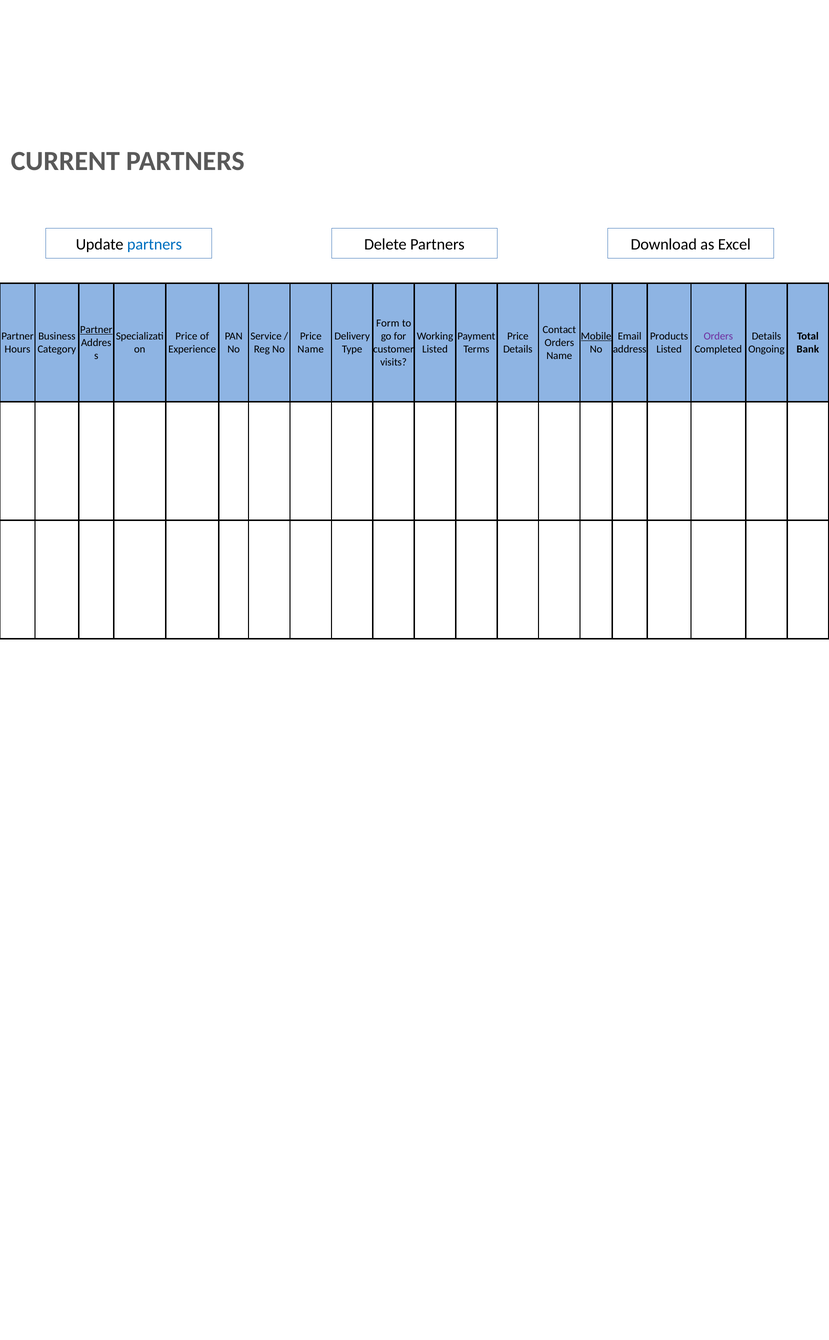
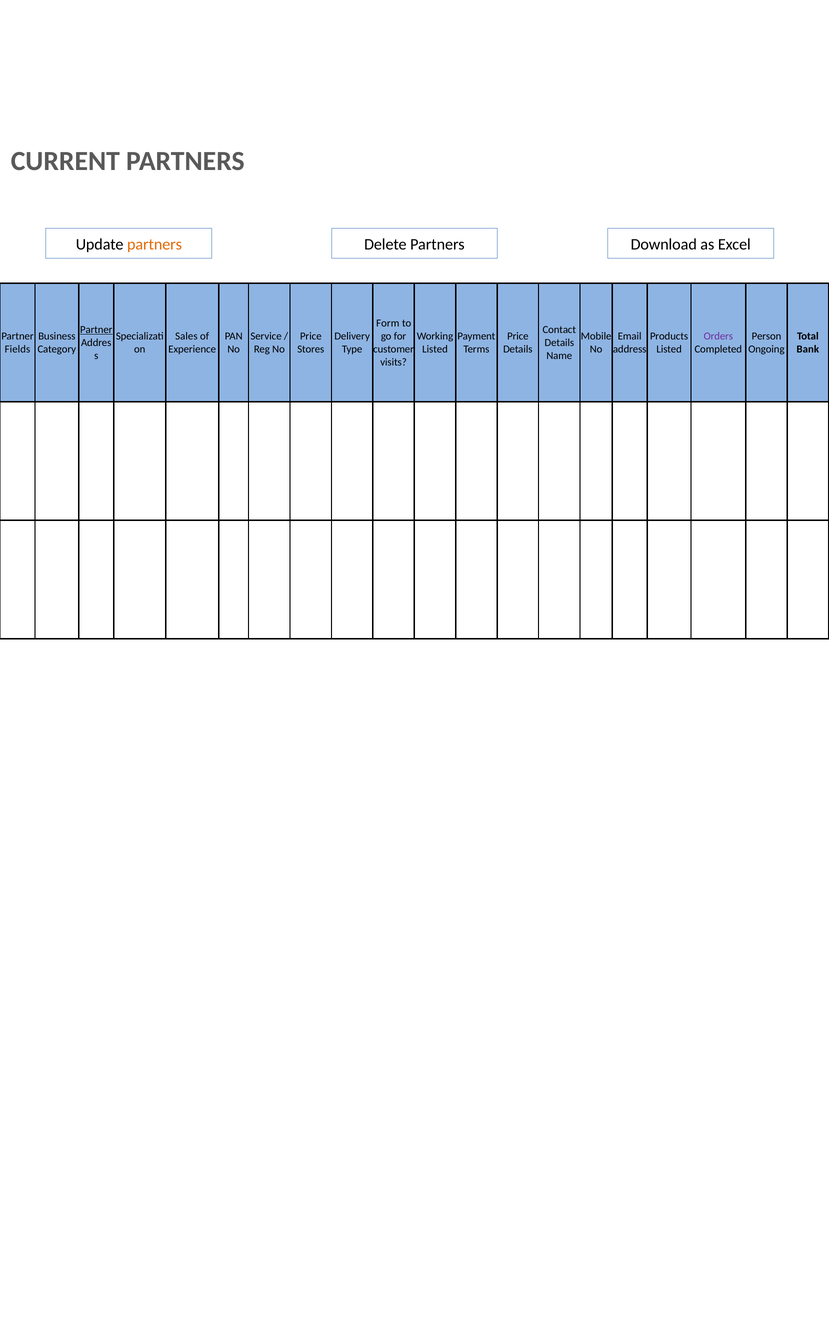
partners at (155, 244) colour: blue -> orange
Price at (186, 336): Price -> Sales
Mobile underline: present -> none
Details at (766, 336): Details -> Person
Orders at (559, 343): Orders -> Details
Hours: Hours -> Fields
Name at (311, 349): Name -> Stores
